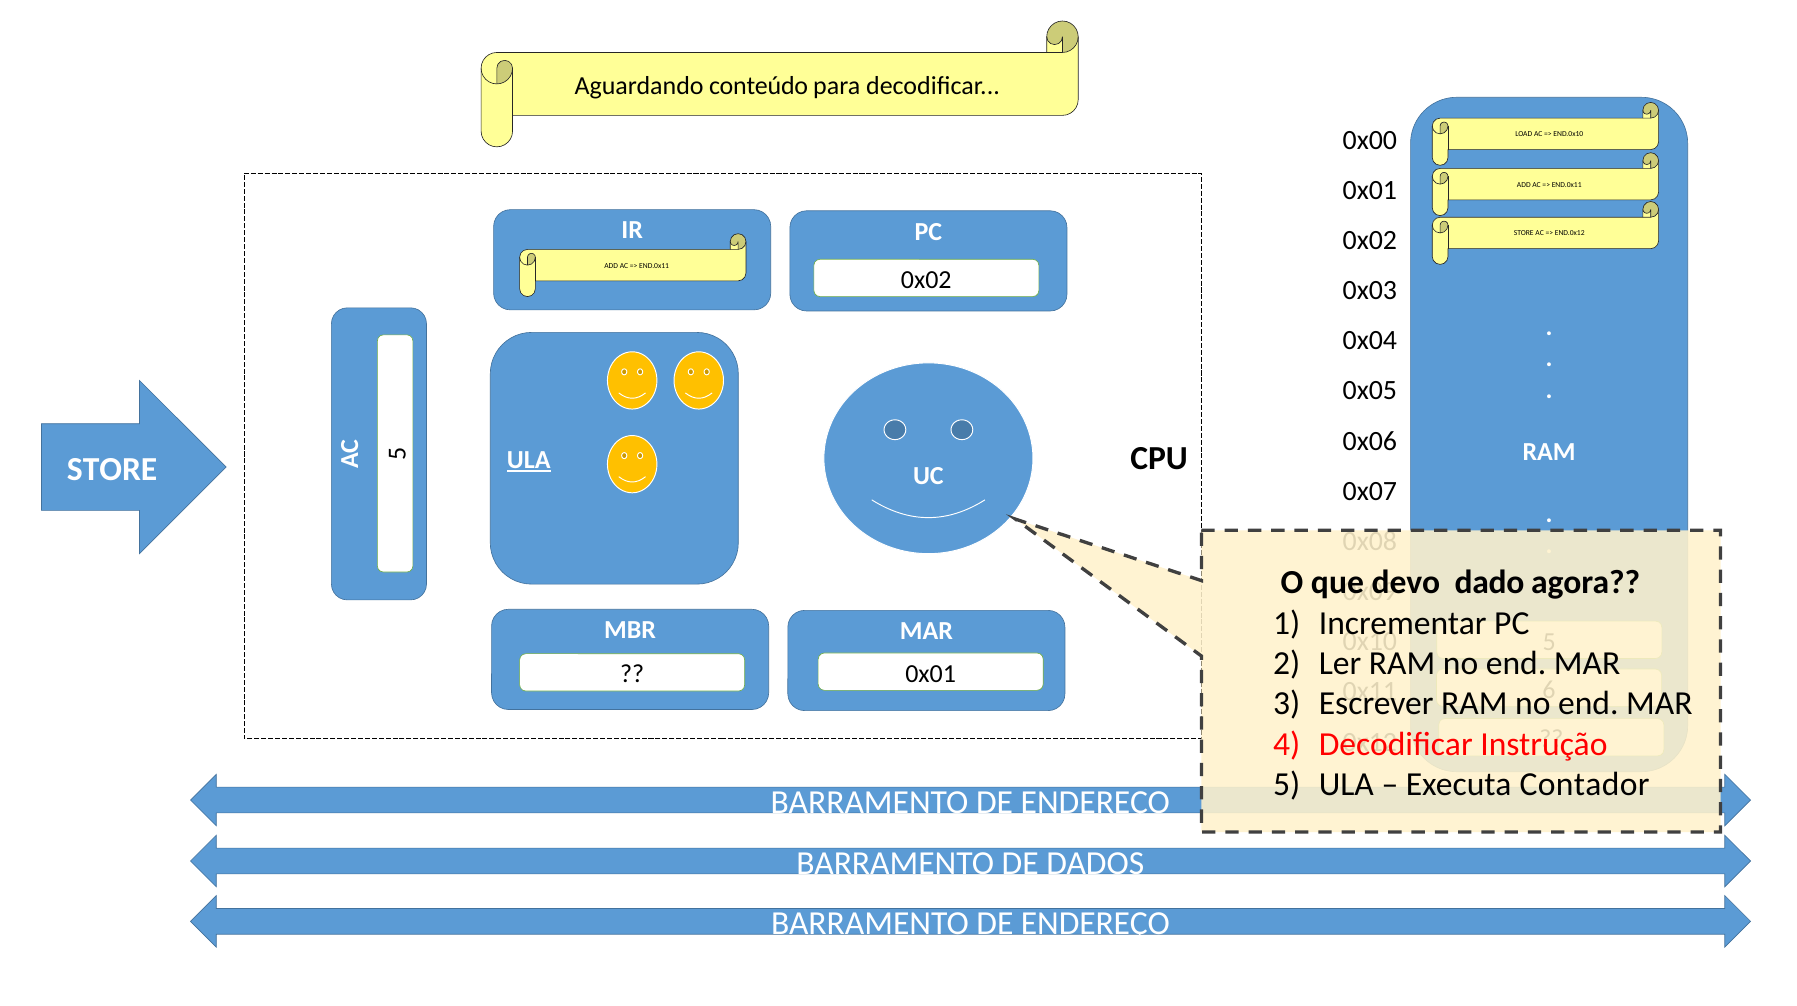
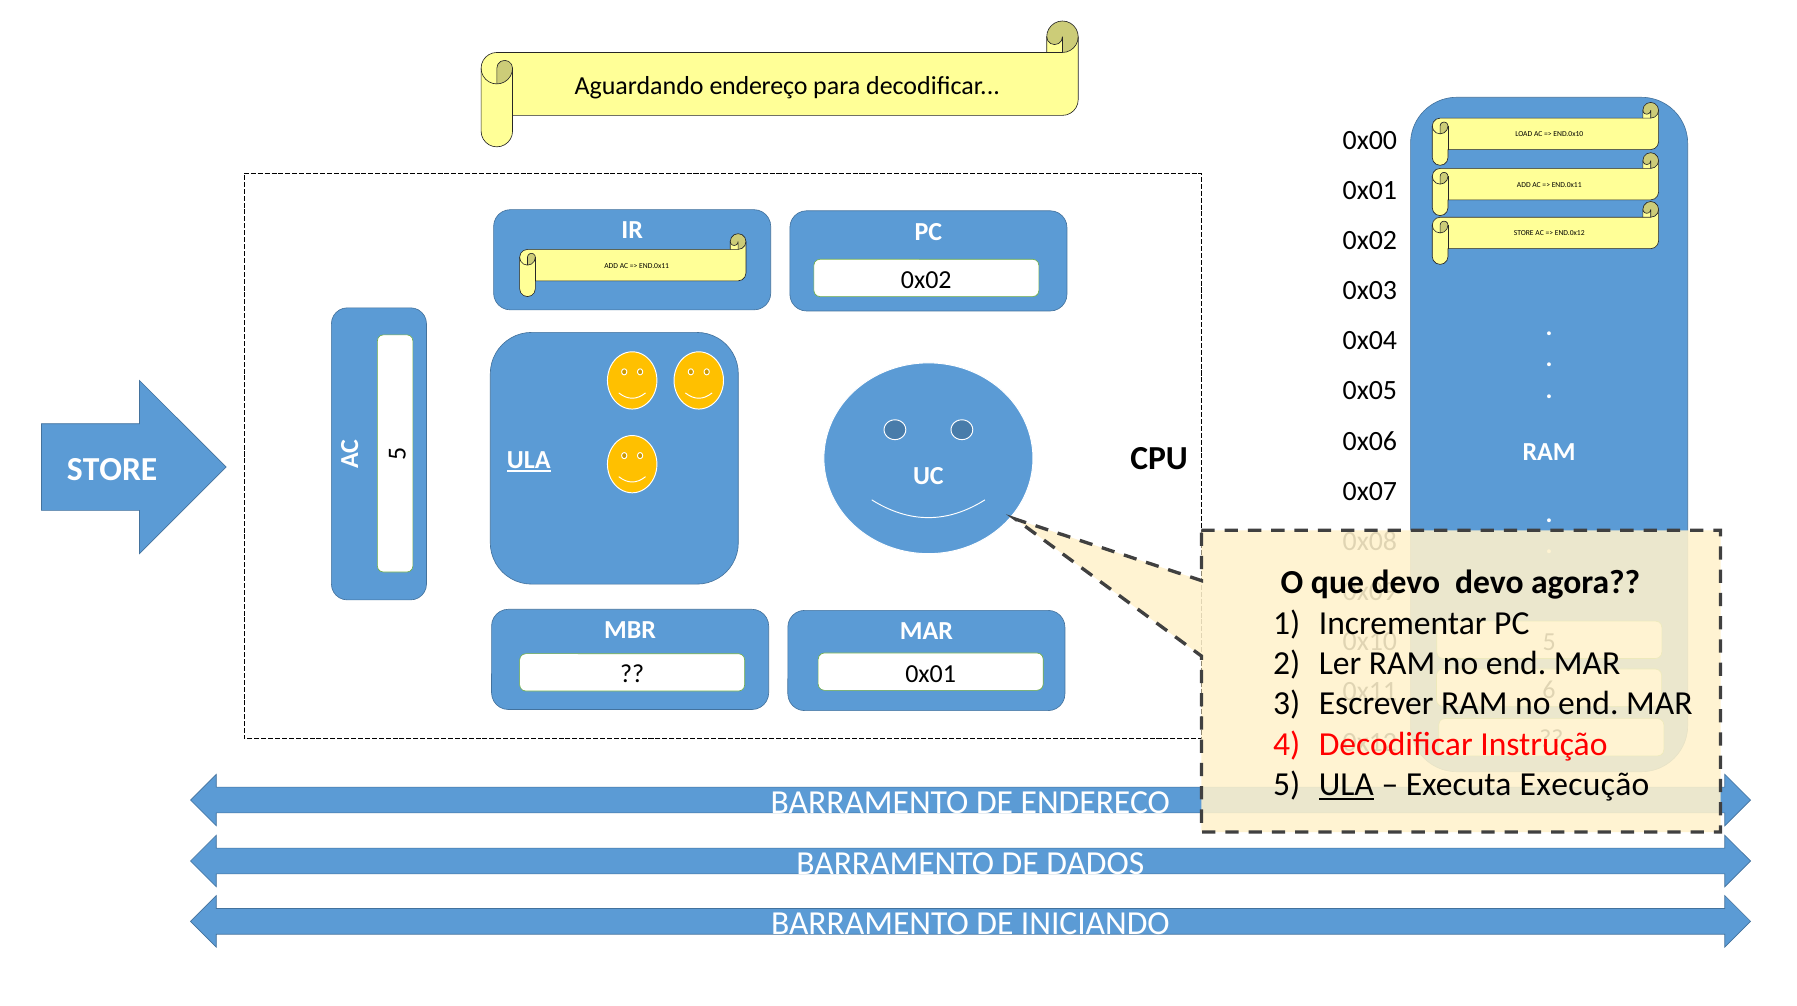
Aguardando conteúdo: conteúdo -> endereço
dado at (1490, 583): dado -> devo
ULA at (1346, 785) underline: none -> present
Contador: Contador -> Execução
ENDEREÇO at (1095, 924): ENDEREÇO -> INICIANDO
